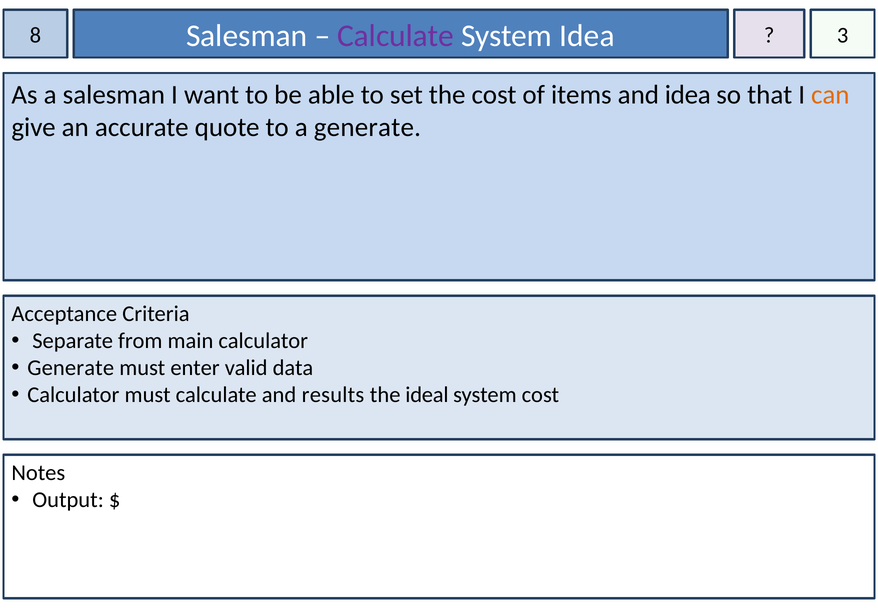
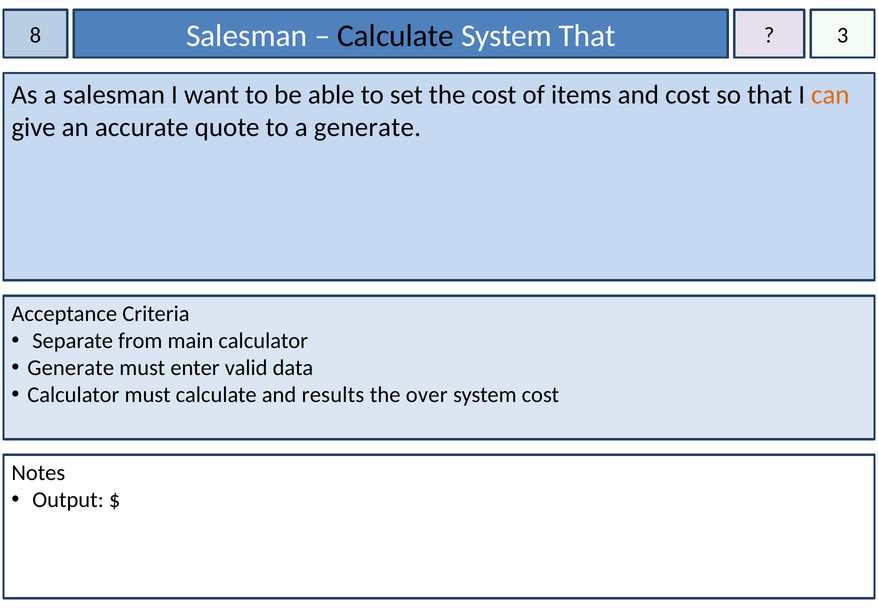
Calculate at (396, 36) colour: purple -> black
System Idea: Idea -> That
and idea: idea -> cost
ideal: ideal -> over
